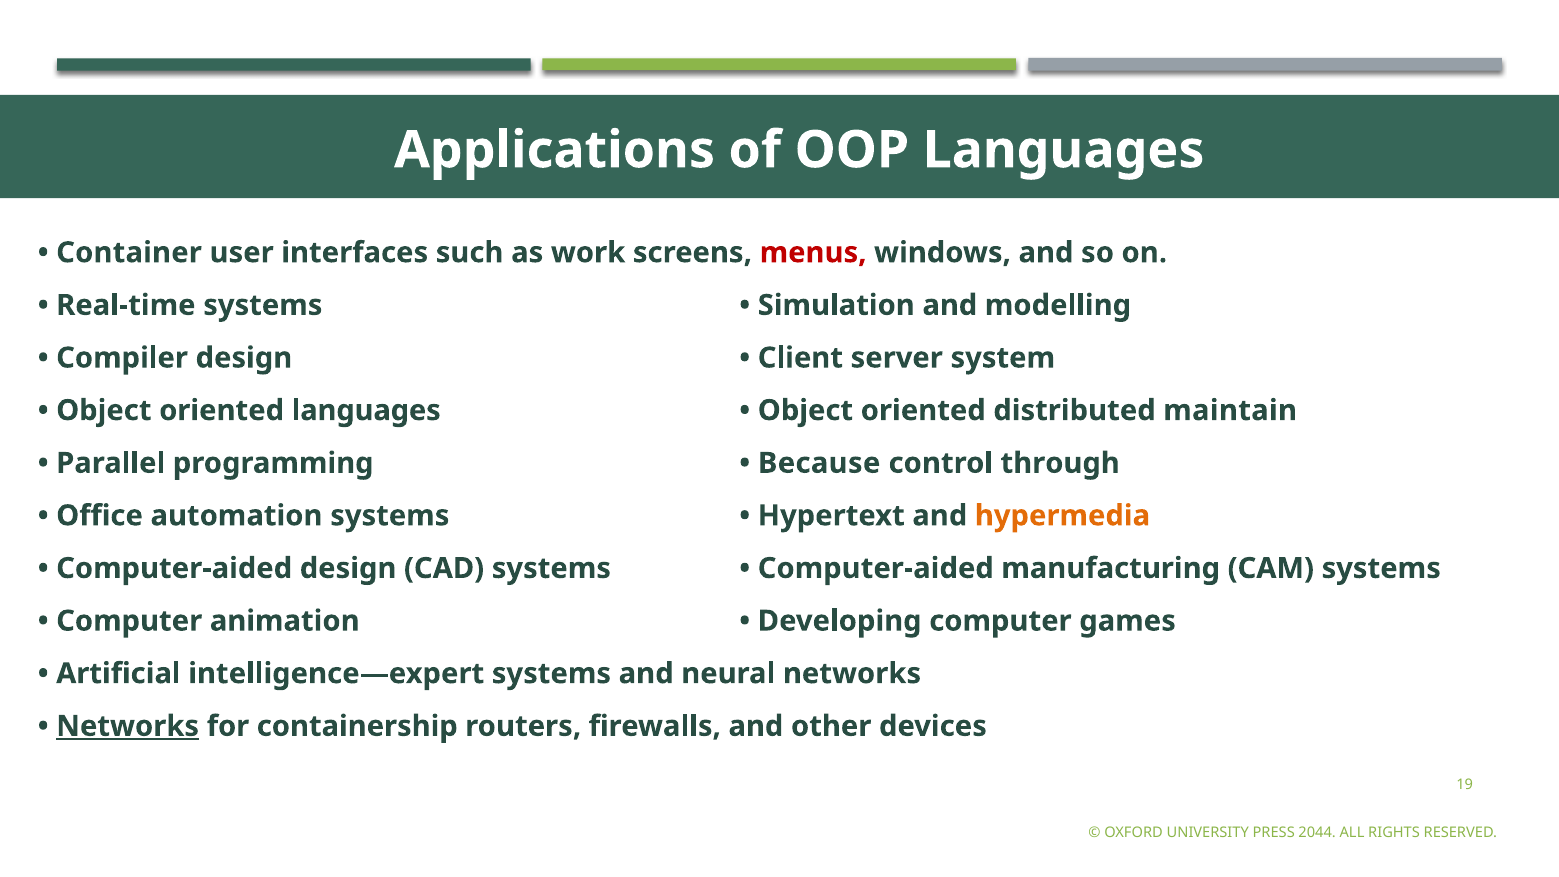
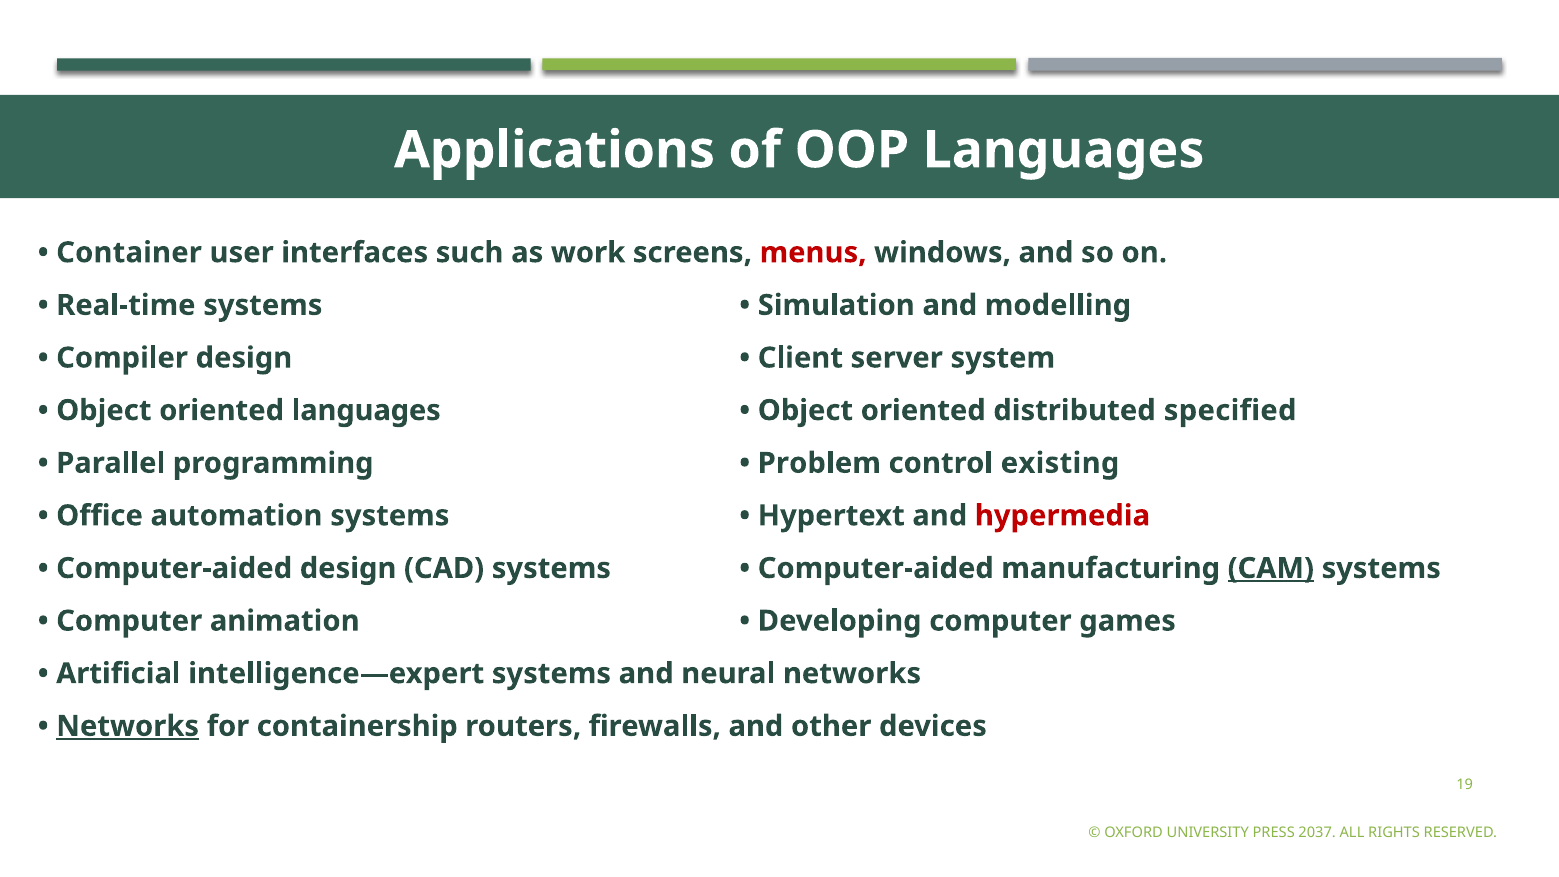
maintain: maintain -> specified
Because: Because -> Problem
through: through -> existing
hypermedia colour: orange -> red
CAM underline: none -> present
2044: 2044 -> 2037
